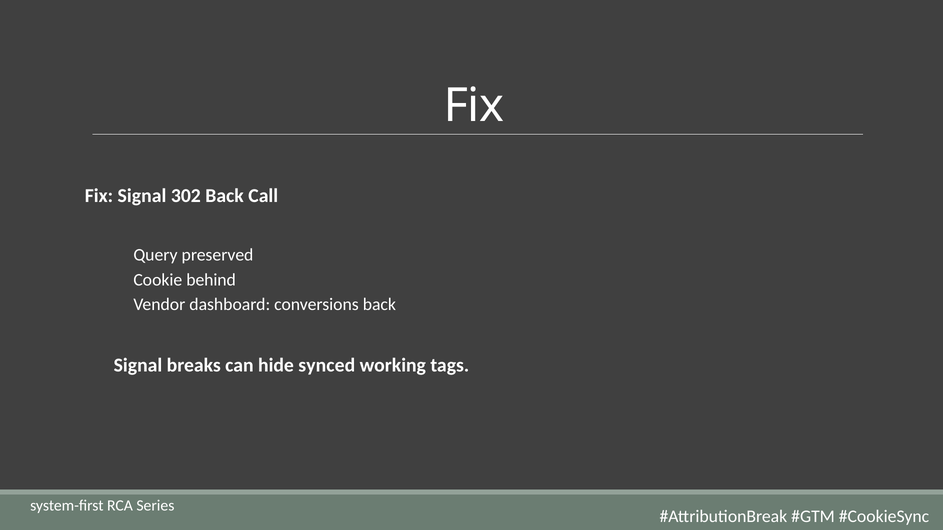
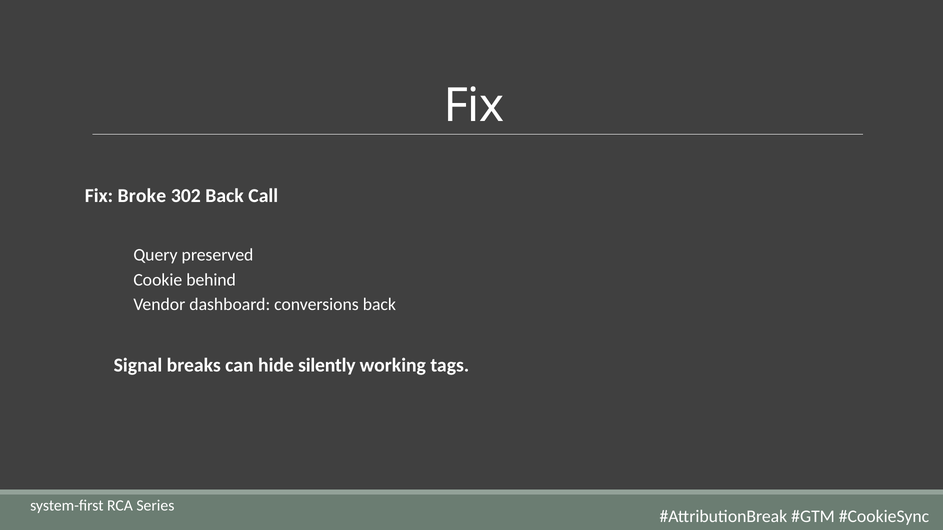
Signal: Signal -> Broke
synced: synced -> silently
